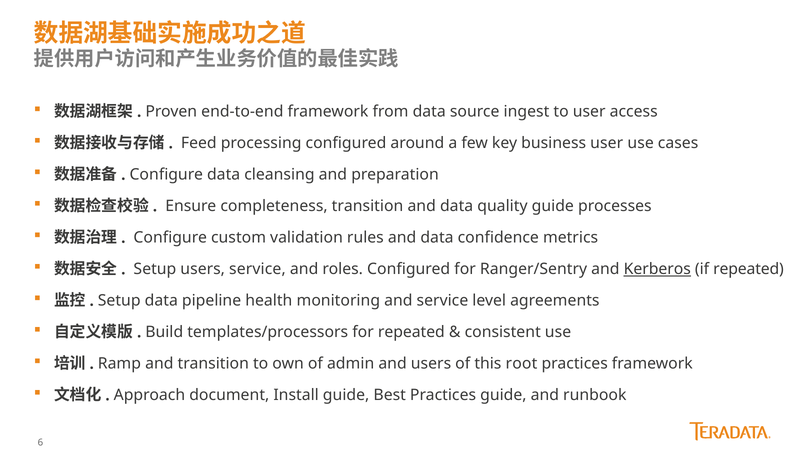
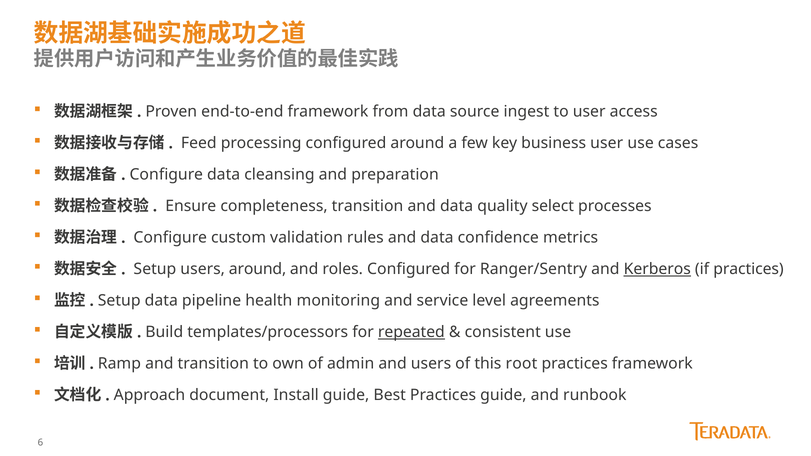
quality guide: guide -> select
users service: service -> around
if repeated: repeated -> practices
repeated at (411, 332) underline: none -> present
